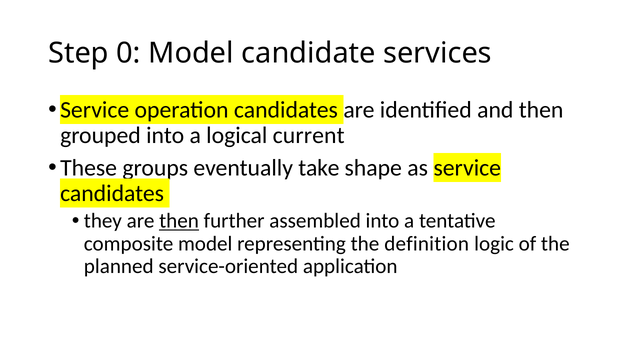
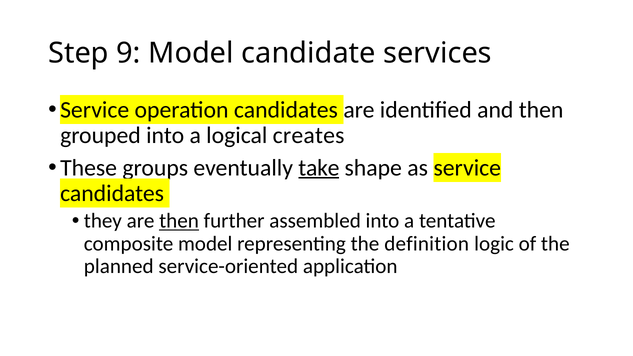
0: 0 -> 9
current: current -> creates
take underline: none -> present
